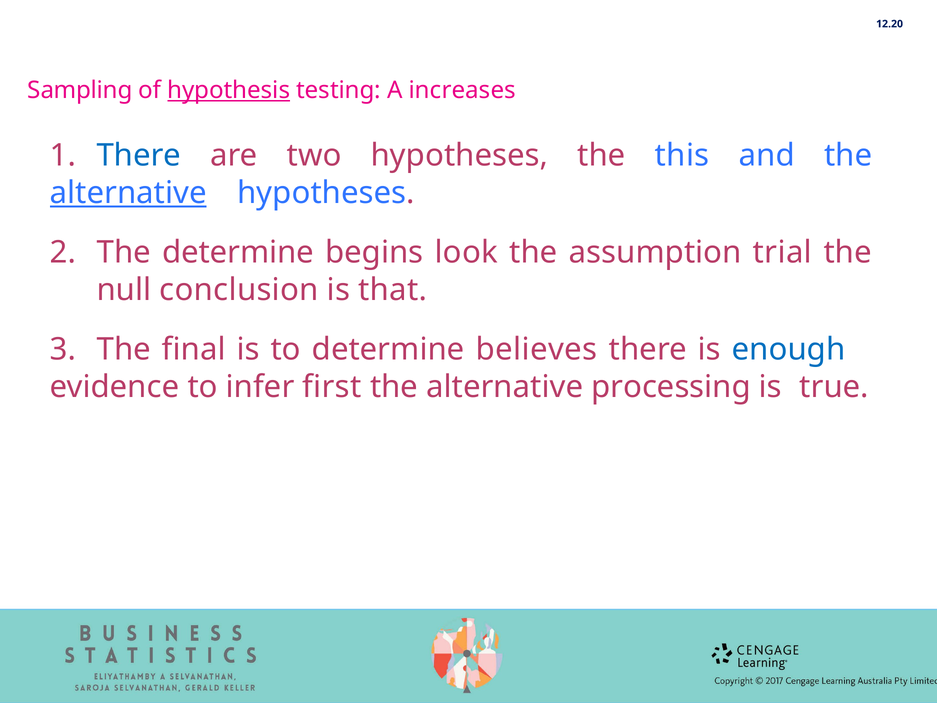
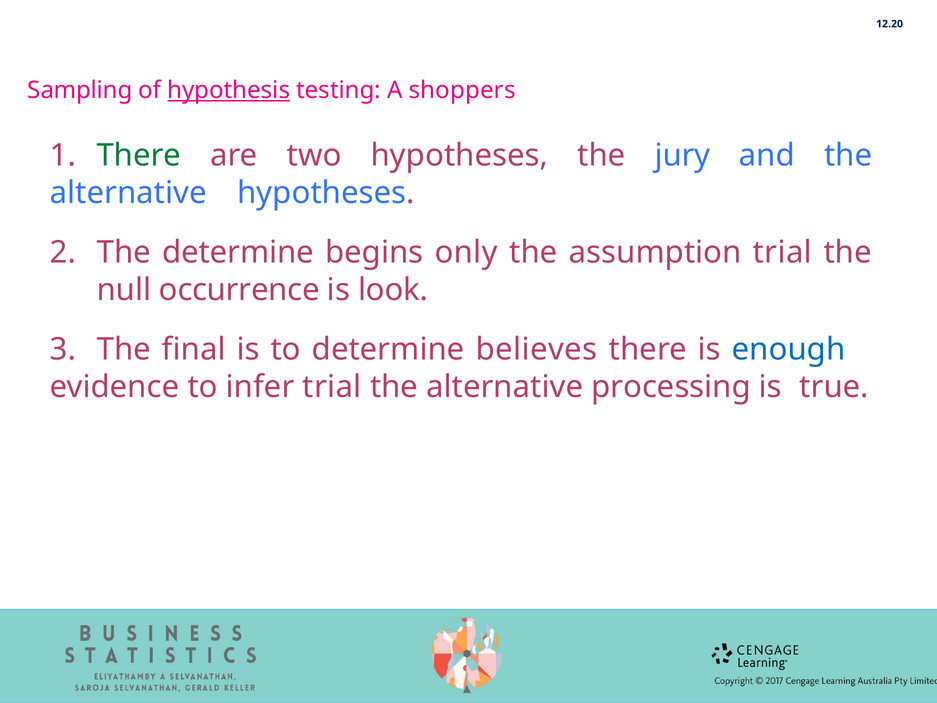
increases: increases -> shoppers
There at (139, 156) colour: blue -> green
this: this -> jury
alternative at (128, 193) underline: present -> none
look: look -> only
conclusion: conclusion -> occurrence
that: that -> look
infer first: first -> trial
